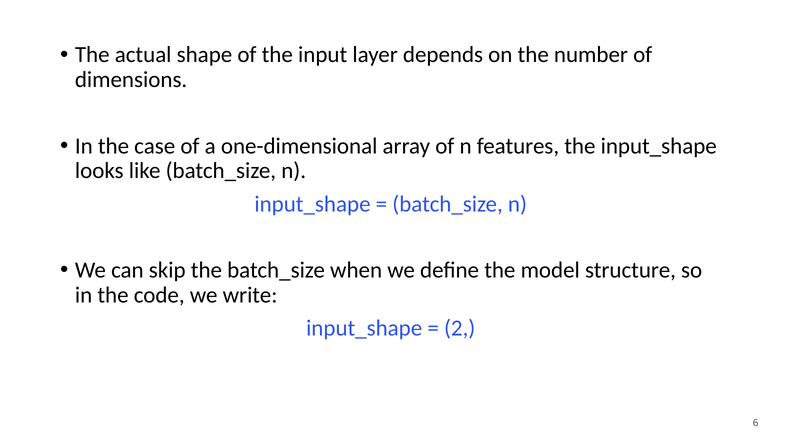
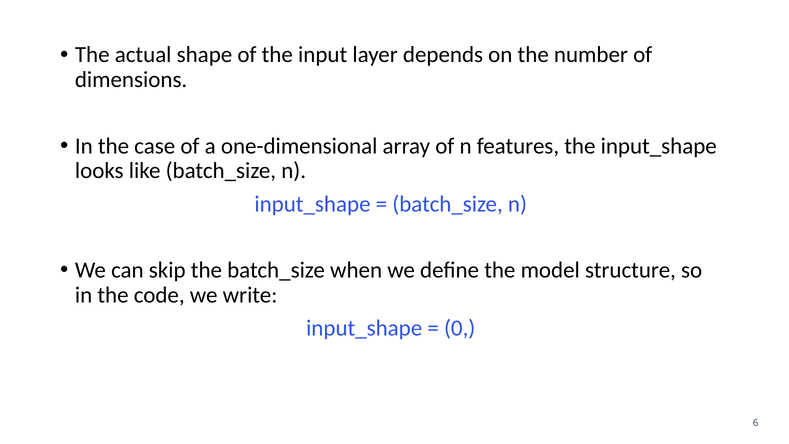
2: 2 -> 0
